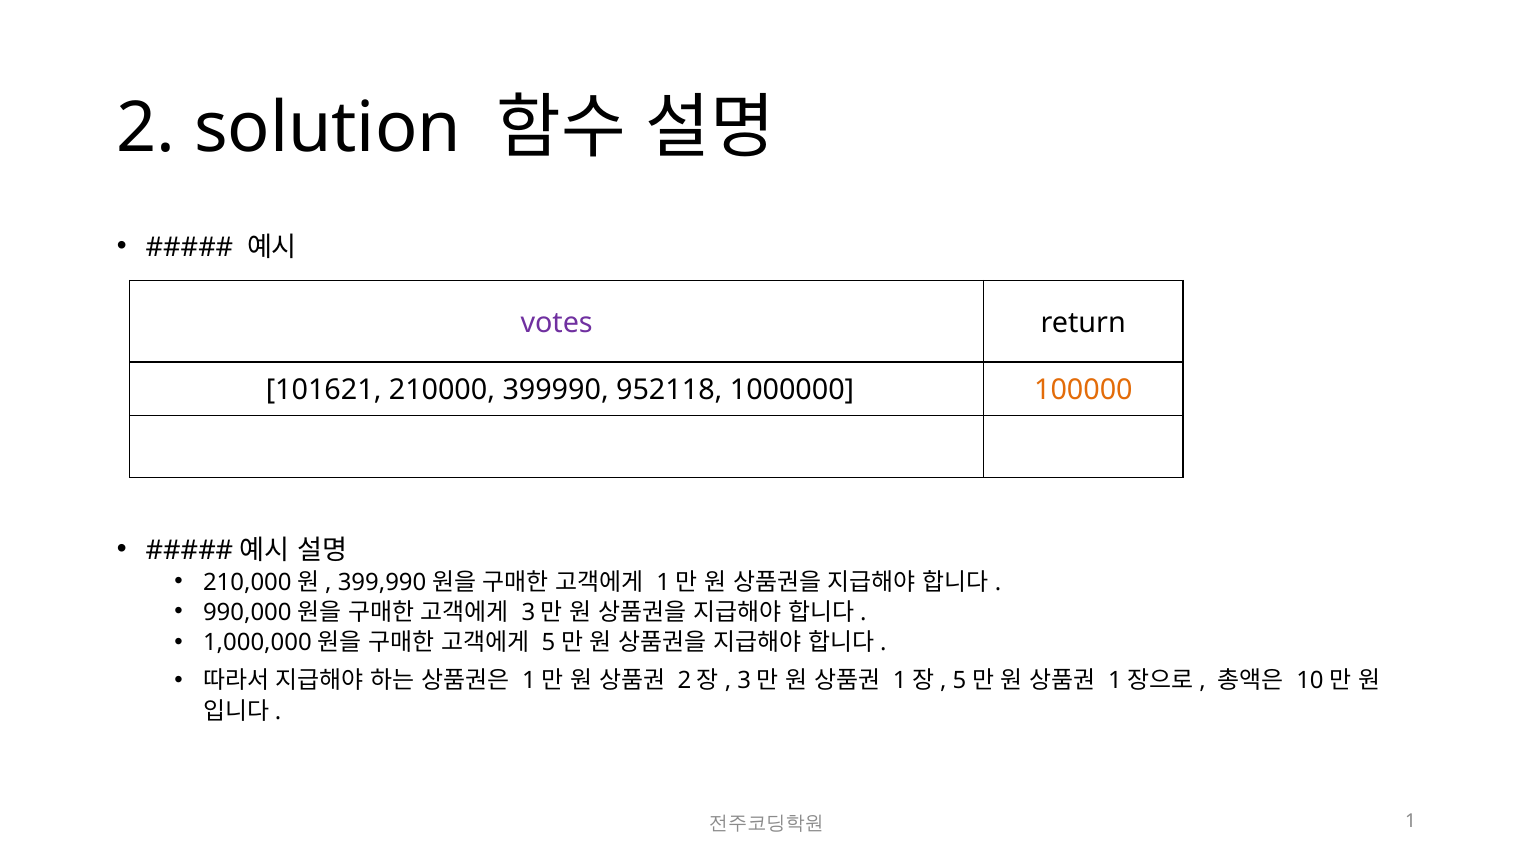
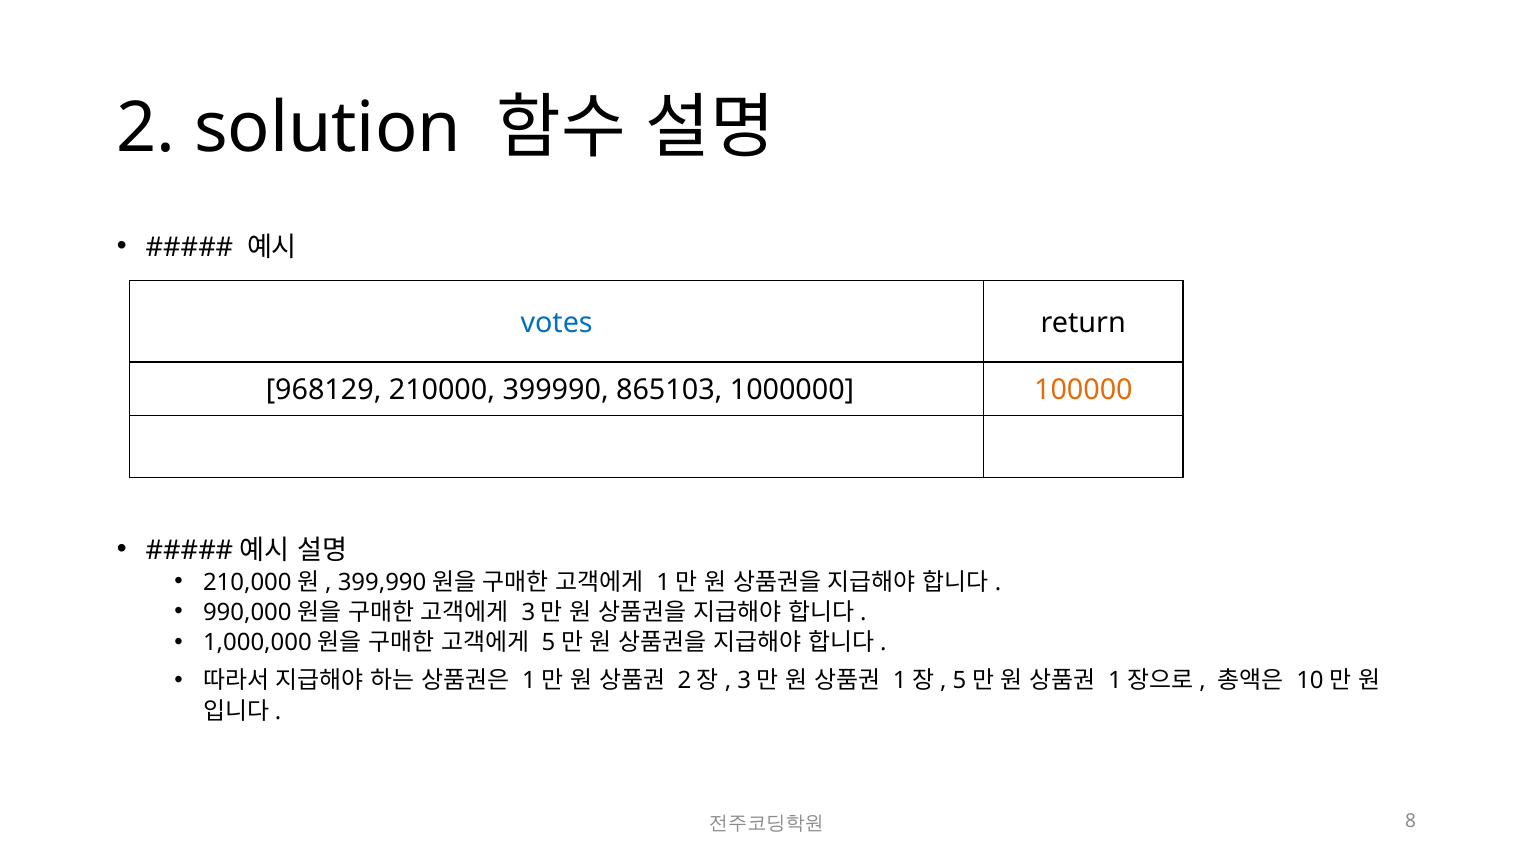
votes colour: purple -> blue
101621: 101621 -> 968129
952118: 952118 -> 865103
1: 1 -> 8
